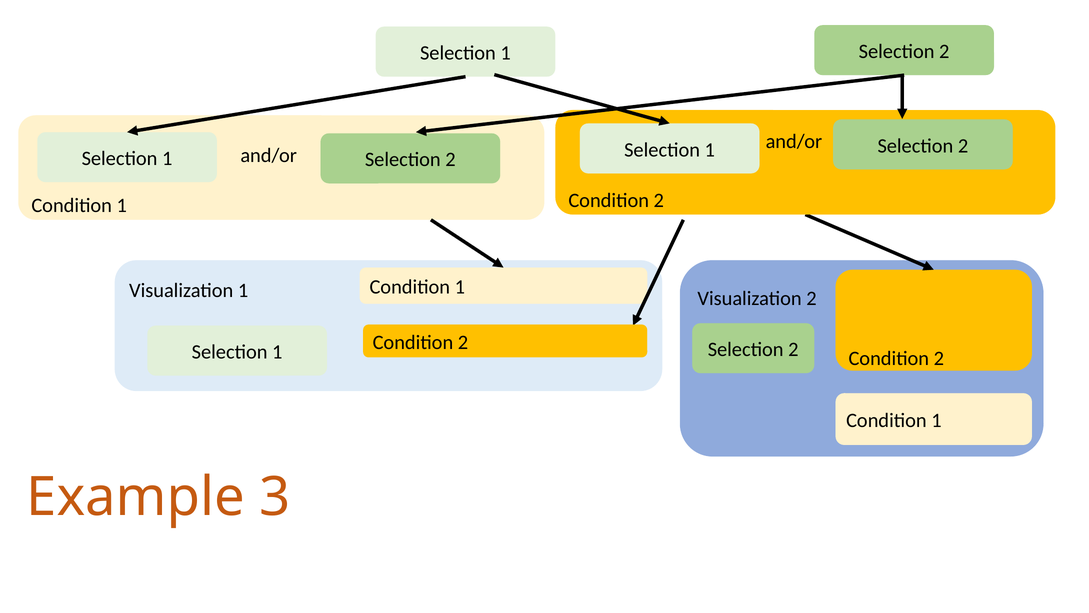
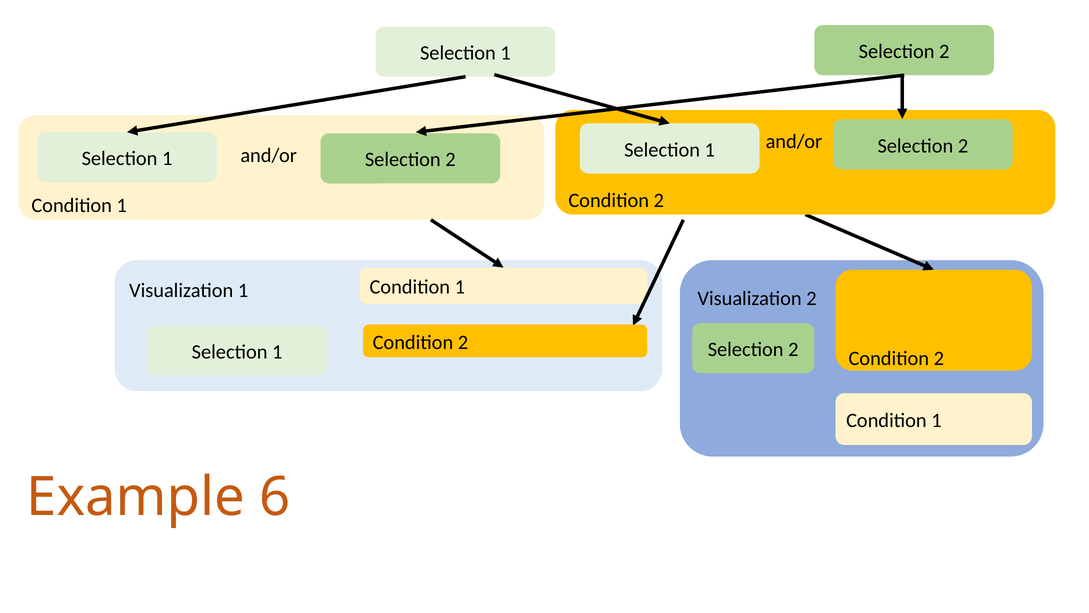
3: 3 -> 6
